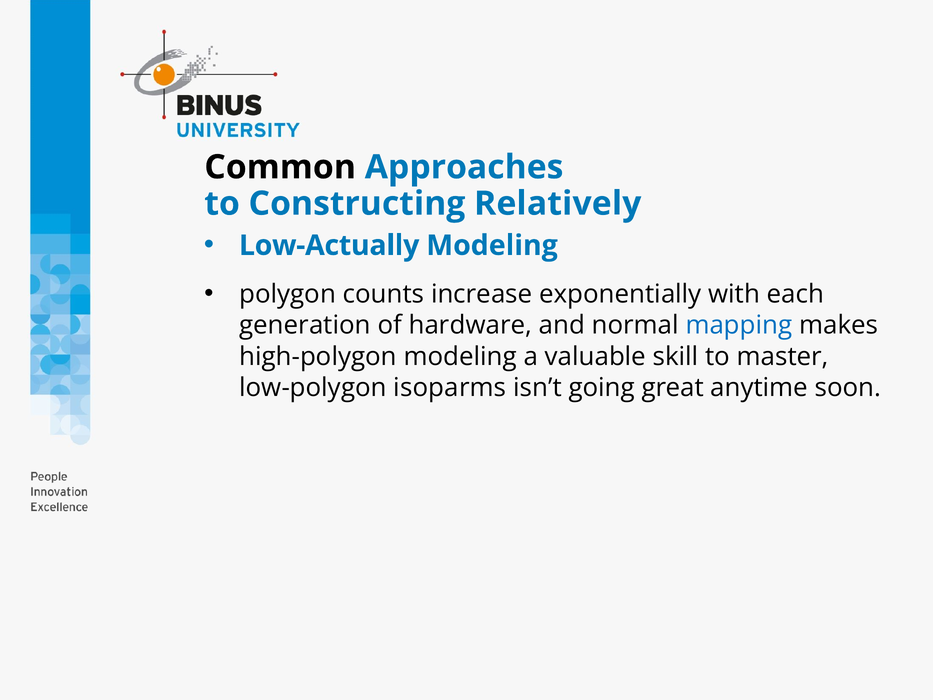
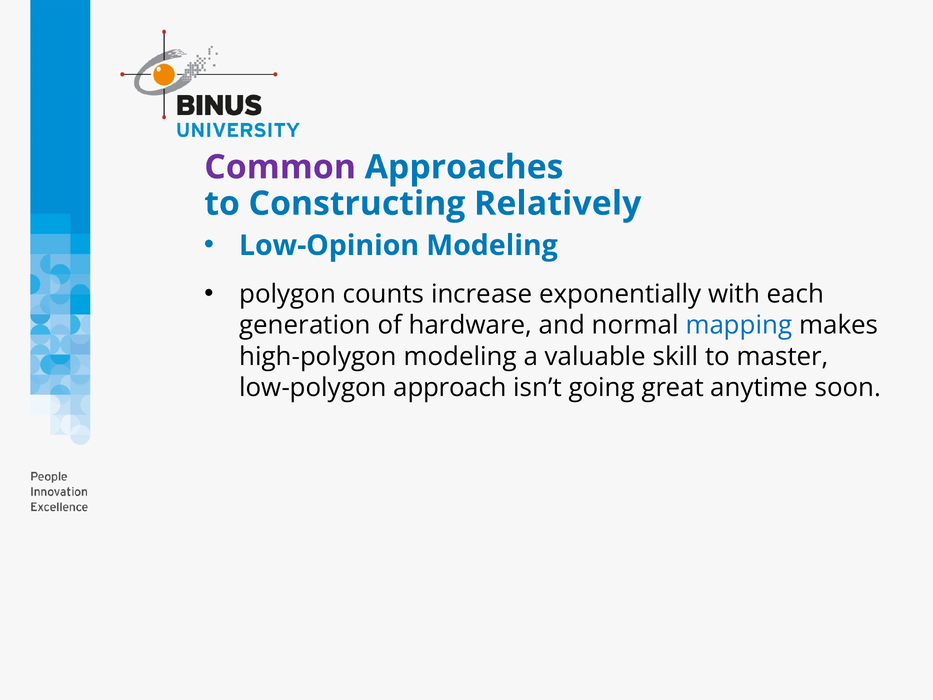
Common colour: black -> purple
Low-Actually: Low-Actually -> Low-Opinion
isoparms: isoparms -> approach
